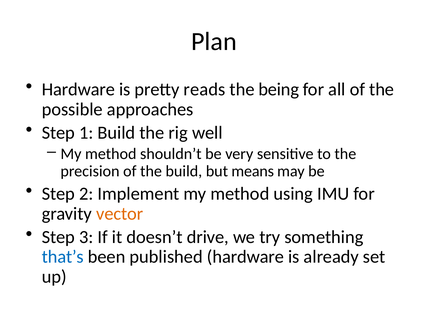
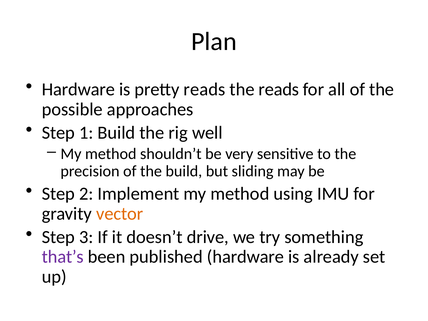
the being: being -> reads
means: means -> sliding
that’s colour: blue -> purple
